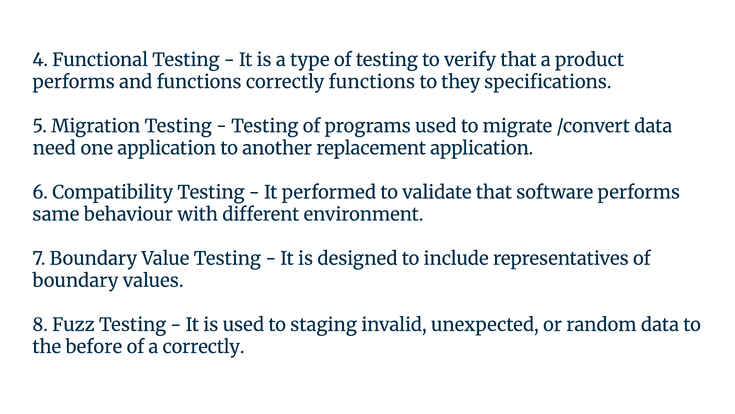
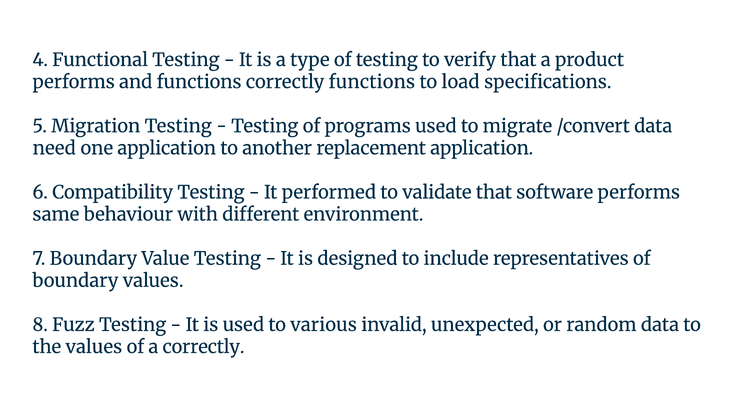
they: they -> load
staging: staging -> various
the before: before -> values
